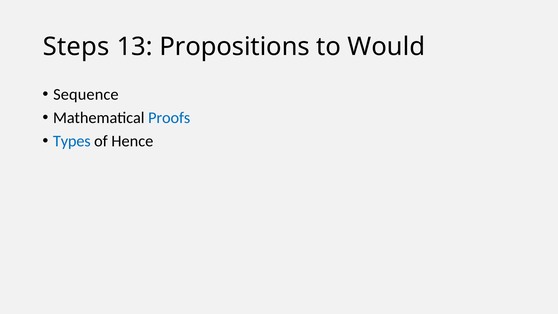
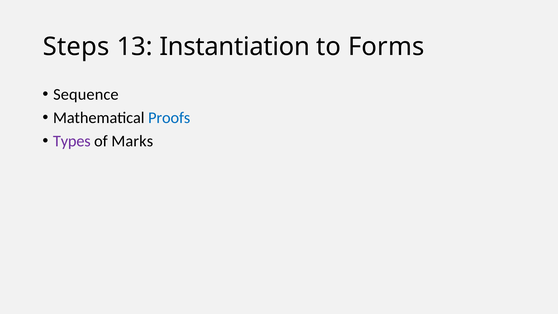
Propositions: Propositions -> Instantiation
Would: Would -> Forms
Types colour: blue -> purple
Hence: Hence -> Marks
